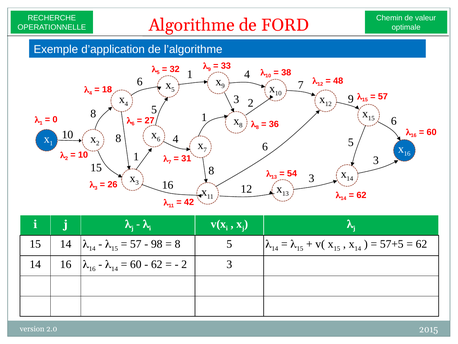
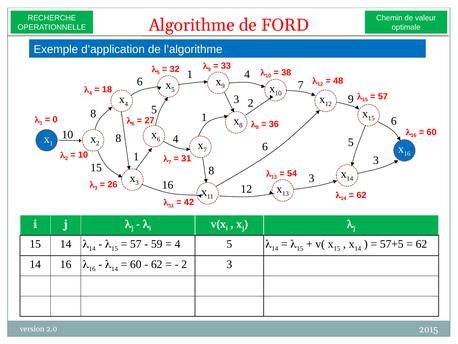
98: 98 -> 59
8 at (178, 244): 8 -> 4
